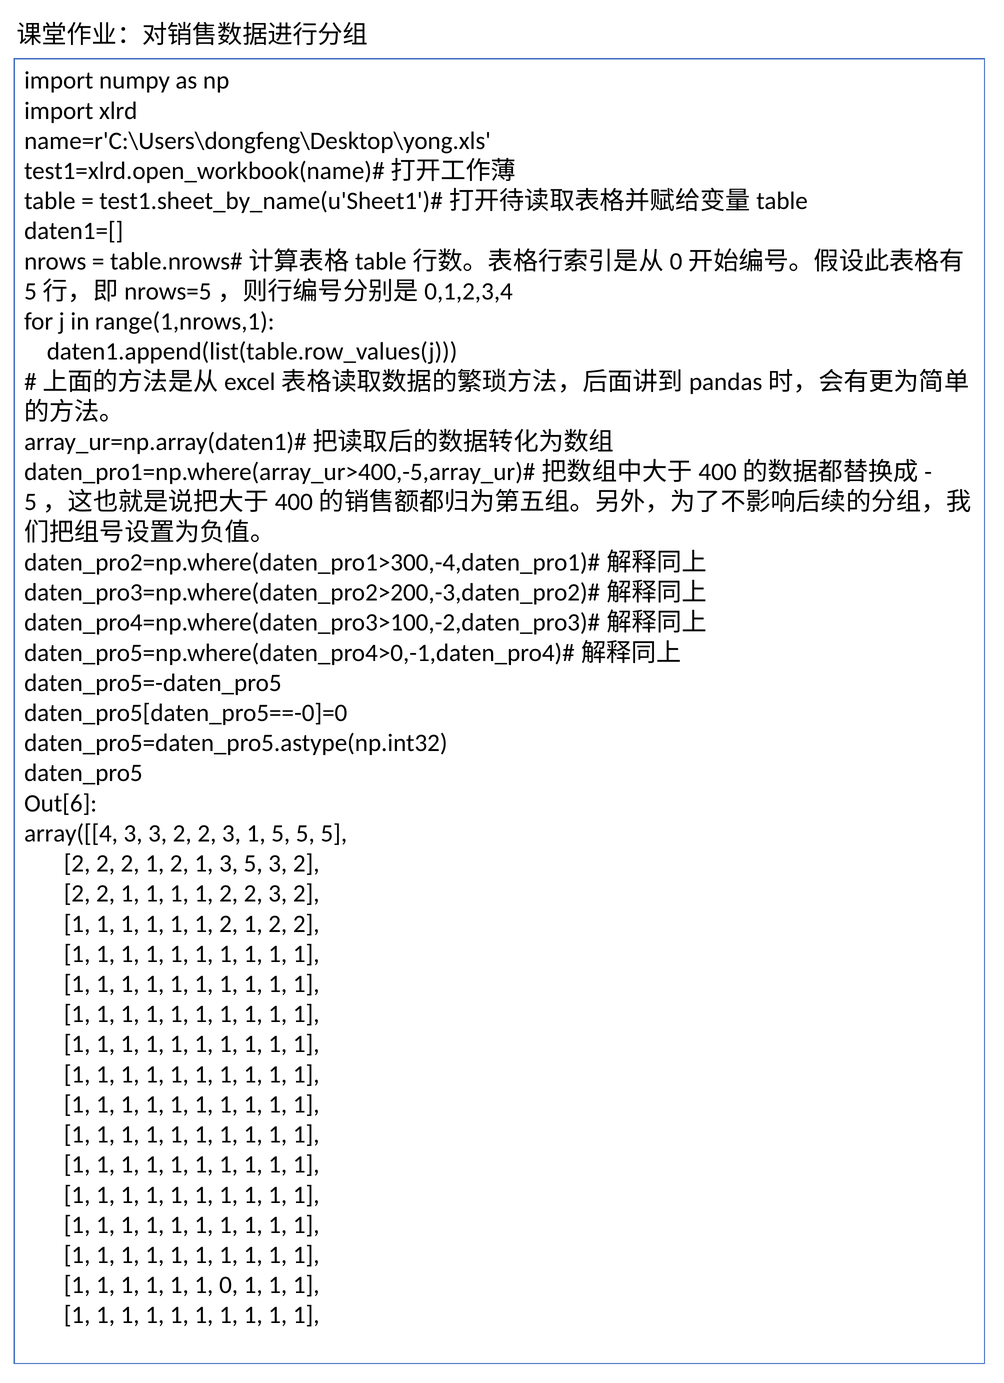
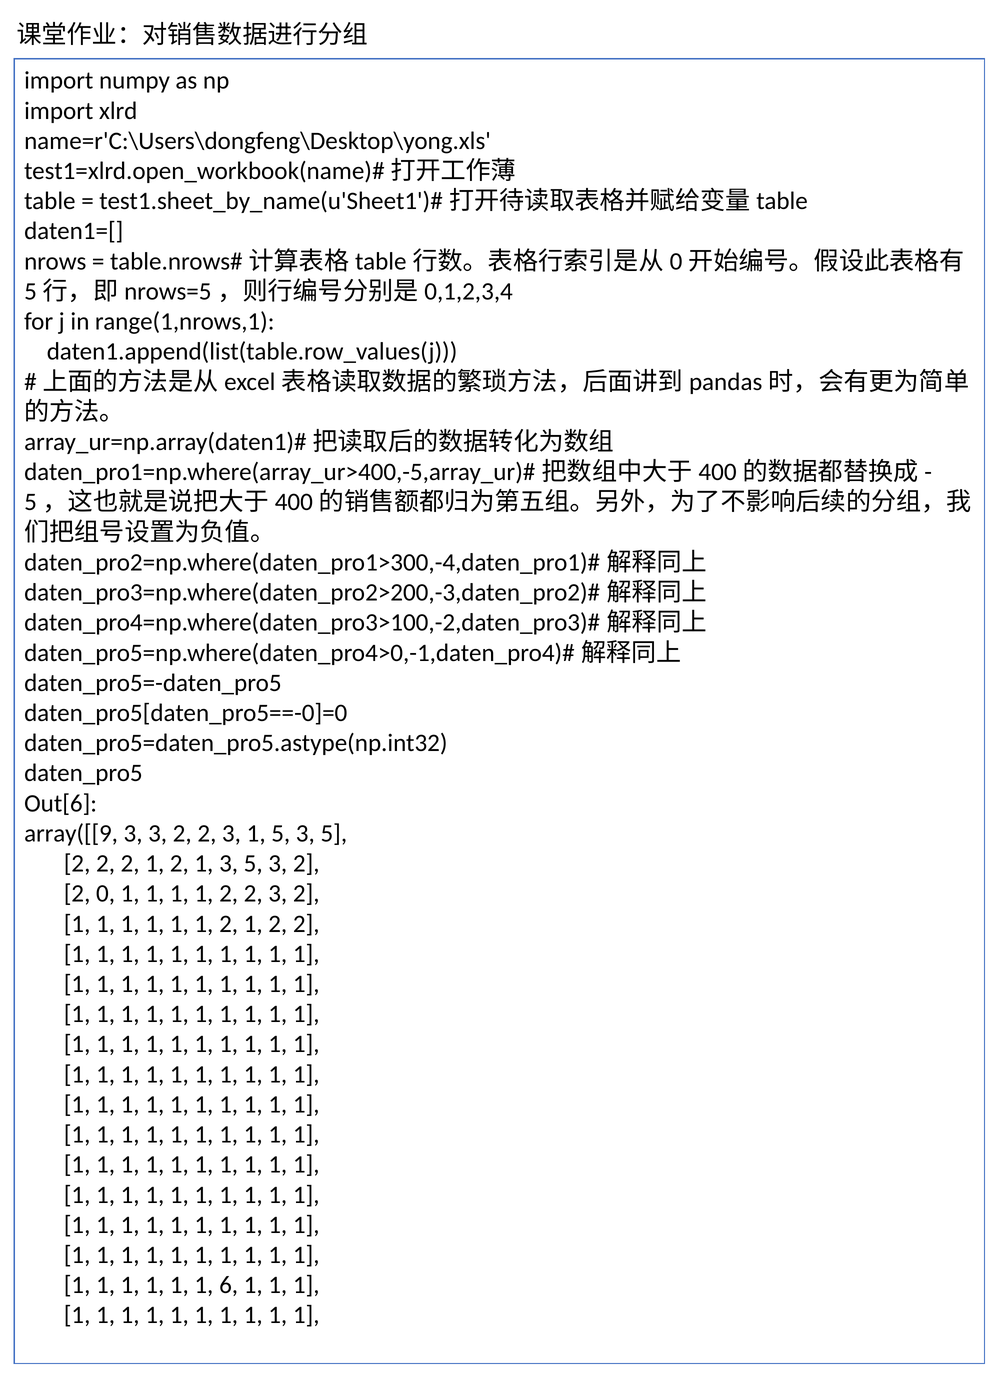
array([[4: array([[4 -> array([[9
1 5 5: 5 -> 3
2 at (106, 894): 2 -> 0
0: 0 -> 6
